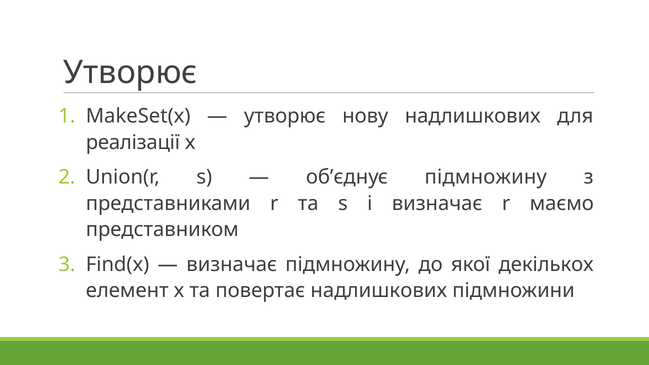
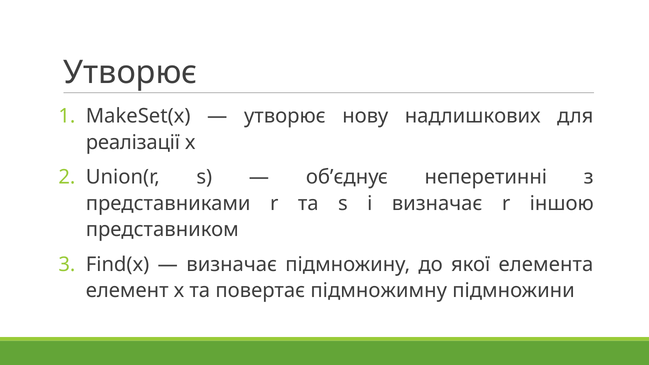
об’єднує підмножину: підмножину -> неперетинні
маємо: маємо -> іншою
декількох: декількох -> елемента
повертає надлишкових: надлишкових -> підмножимну
